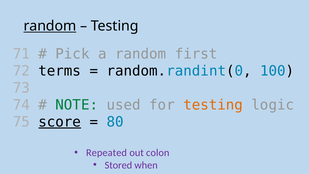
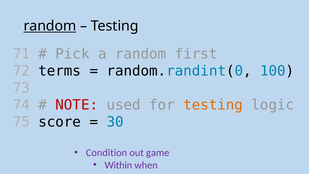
NOTE colour: green -> red
score underline: present -> none
80: 80 -> 30
Repeated: Repeated -> Condition
colon: colon -> game
Stored: Stored -> Within
